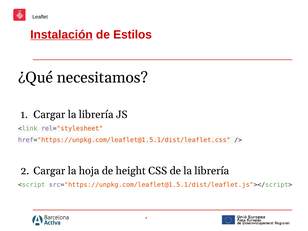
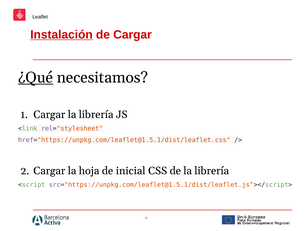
de Estilos: Estilos -> Cargar
¿Qué underline: none -> present
height: height -> inicial
